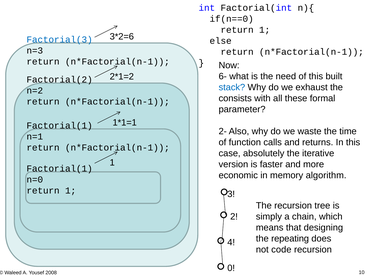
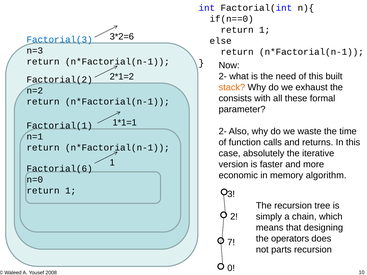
6- at (223, 76): 6- -> 2-
stack colour: blue -> orange
Factorial(1 at (60, 169): Factorial(1 -> Factorial(6
repeating: repeating -> operators
4: 4 -> 7
code: code -> parts
